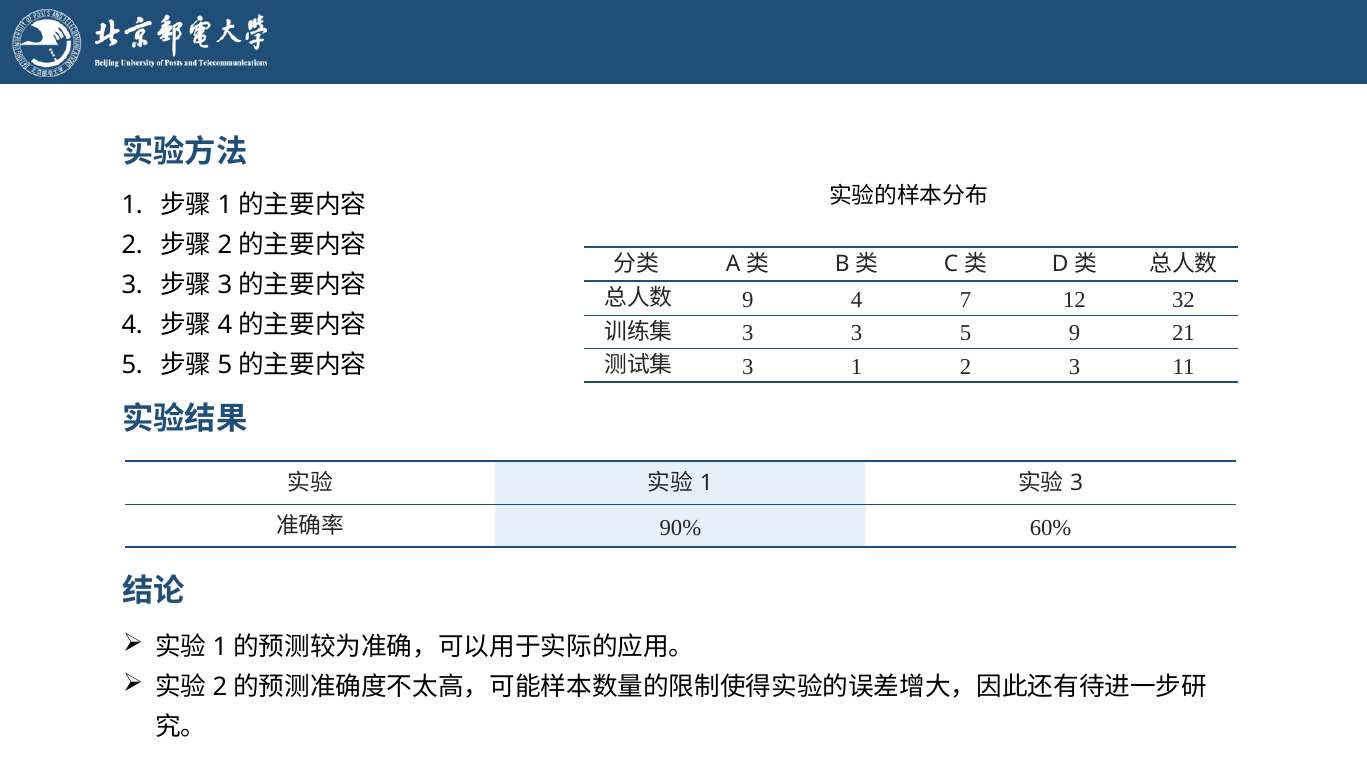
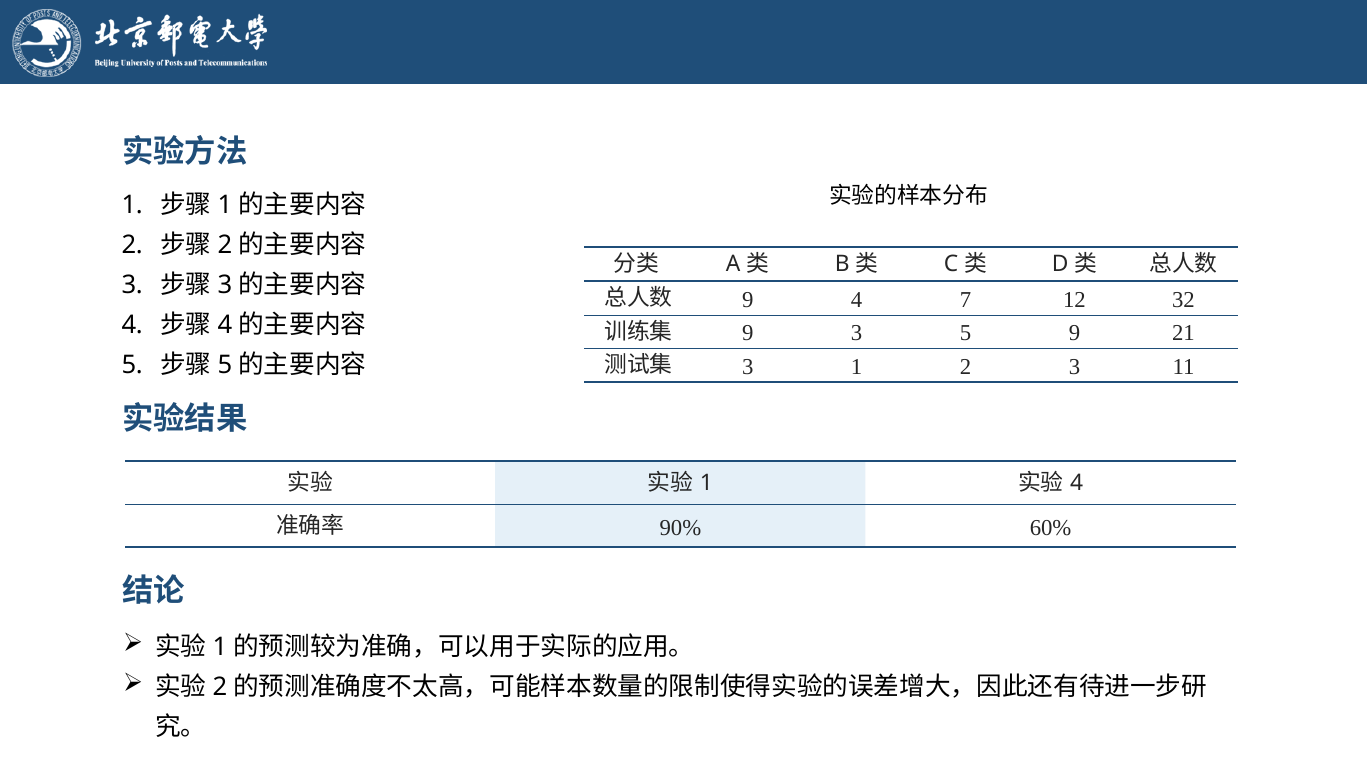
3 at (748, 333): 3 -> 9
3 at (1077, 483): 3 -> 4
